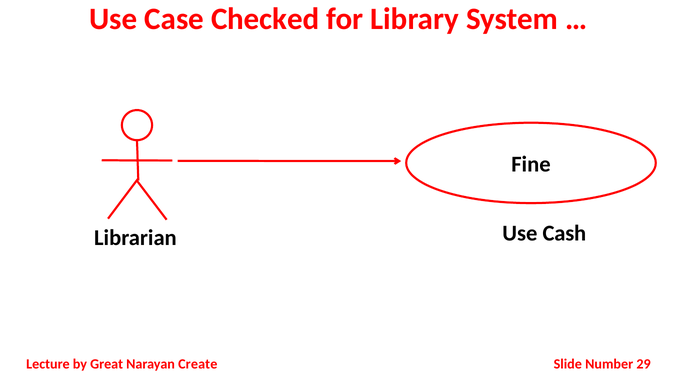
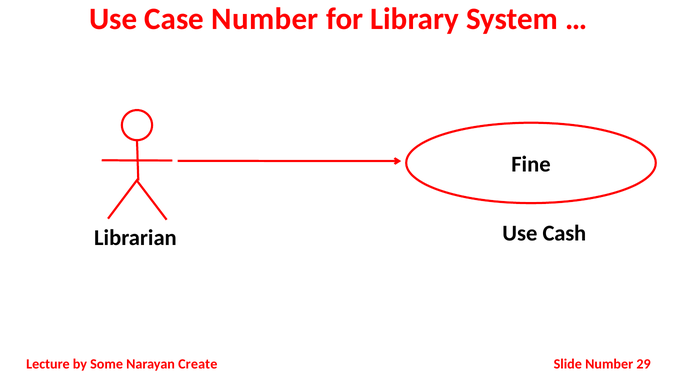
Case Checked: Checked -> Number
Great: Great -> Some
